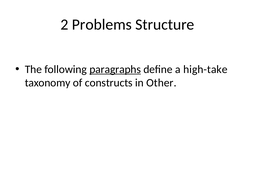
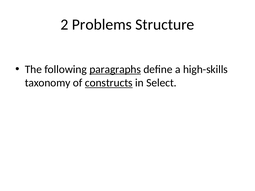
high-take: high-take -> high-skills
constructs underline: none -> present
Other: Other -> Select
